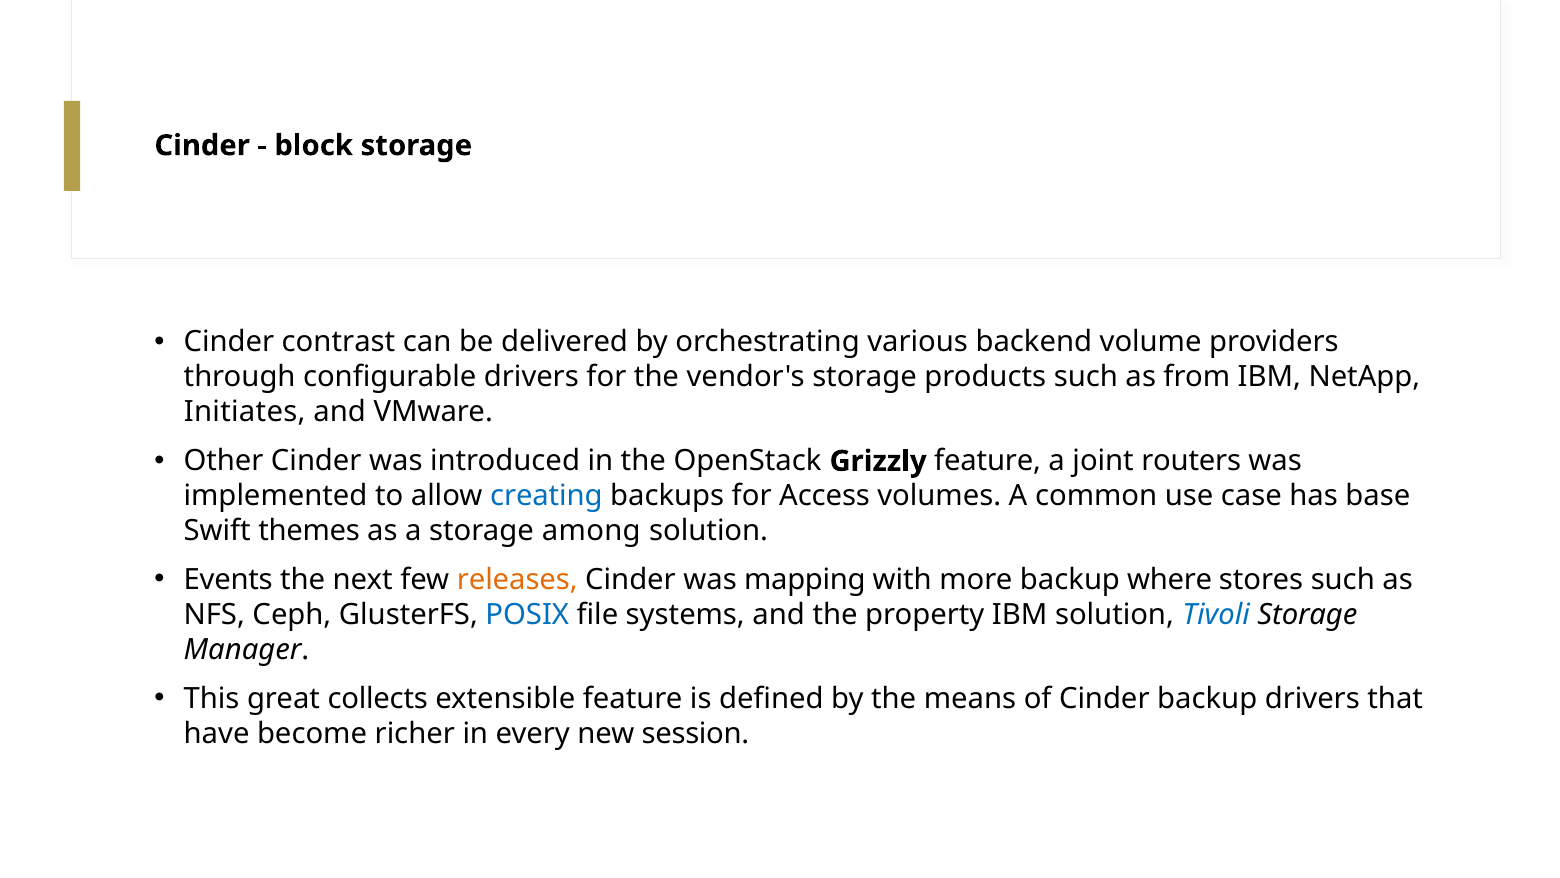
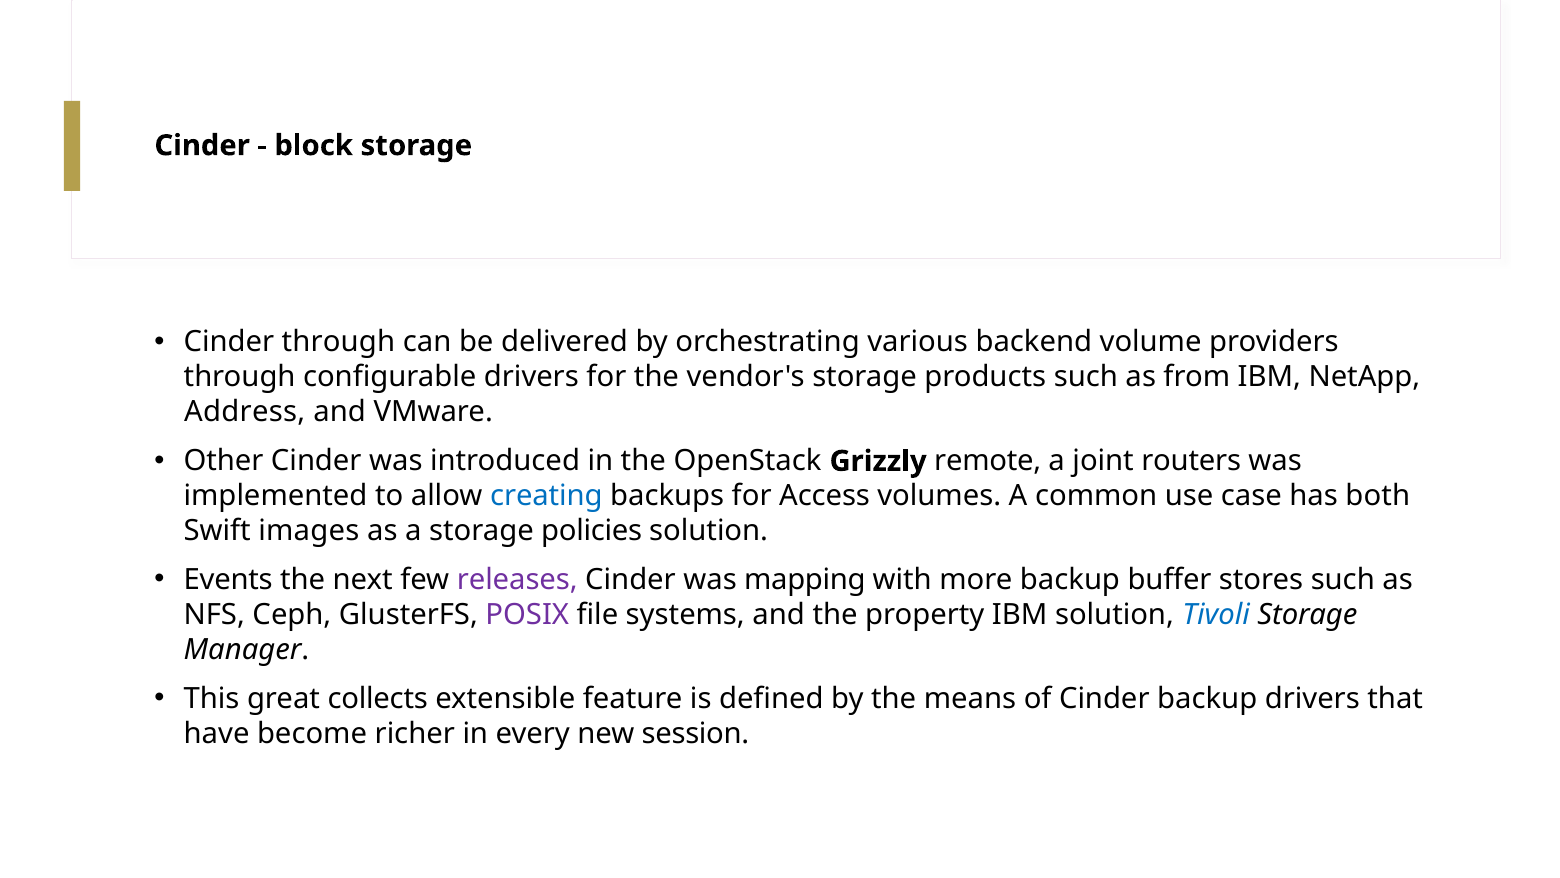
Cinder contrast: contrast -> through
Initiates: Initiates -> Address
Grizzly feature: feature -> remote
base: base -> both
themes: themes -> images
among: among -> policies
releases colour: orange -> purple
where: where -> buffer
POSIX colour: blue -> purple
